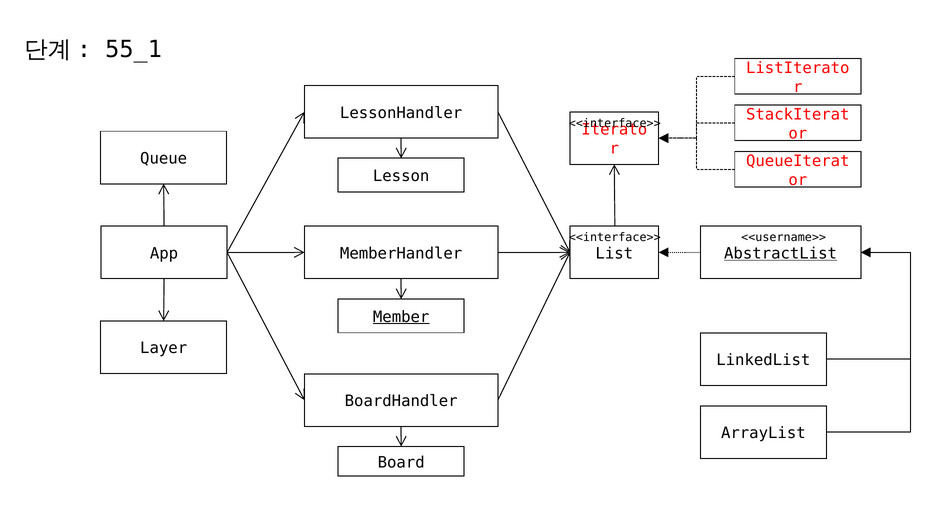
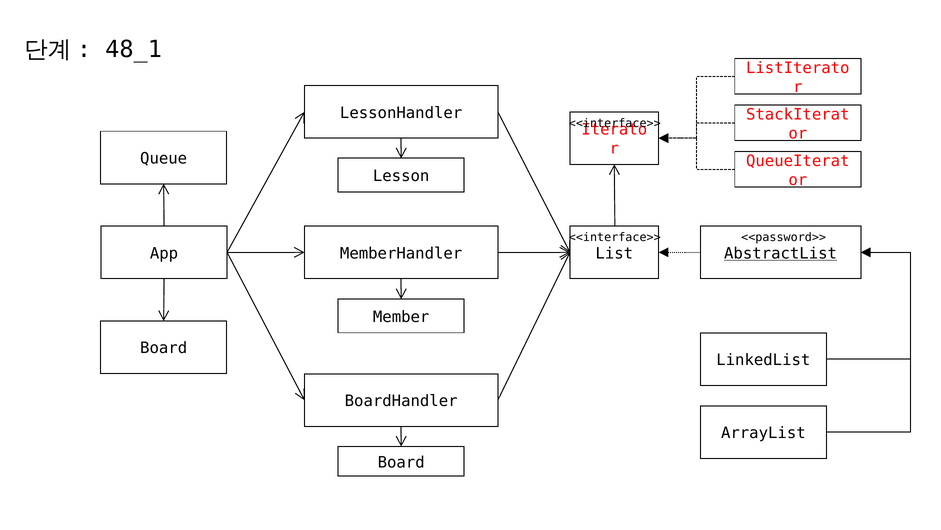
55_1: 55_1 -> 48_1
<<username>>: <<username>> -> <<password>>
Member underline: present -> none
Layer at (164, 348): Layer -> Board
